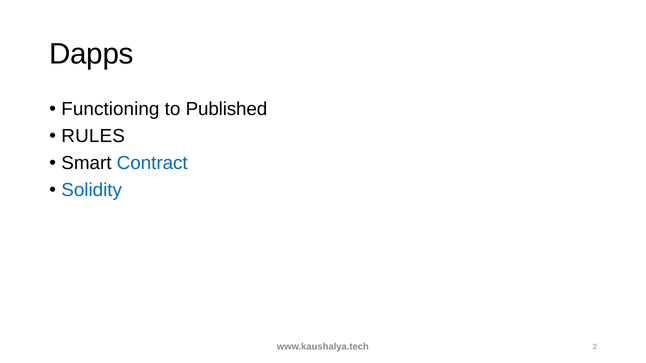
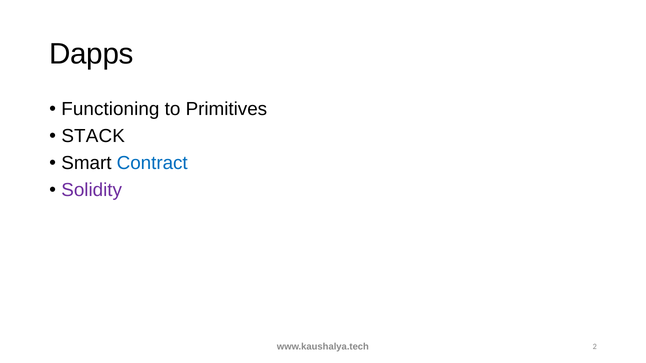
Published: Published -> Primitives
RULES: RULES -> STACK
Solidity colour: blue -> purple
